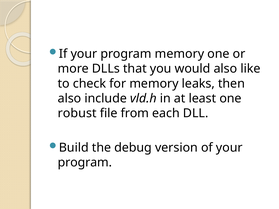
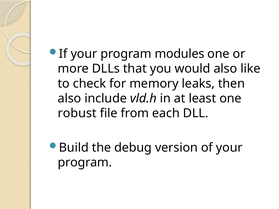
program memory: memory -> modules
